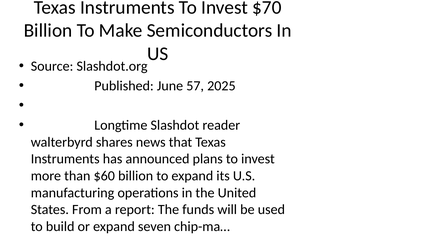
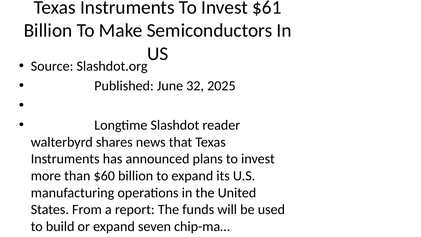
$70: $70 -> $61
57: 57 -> 32
